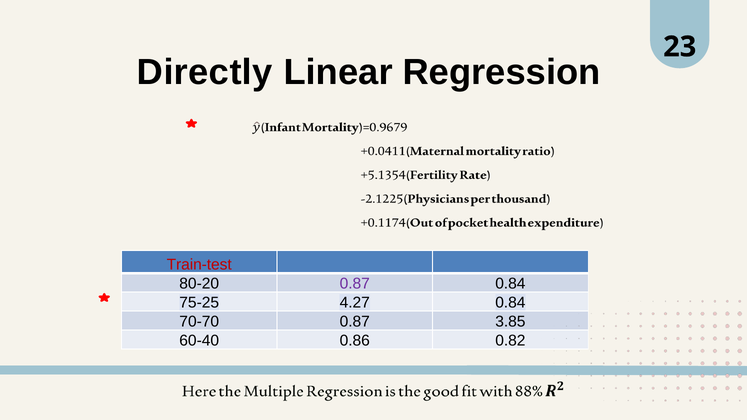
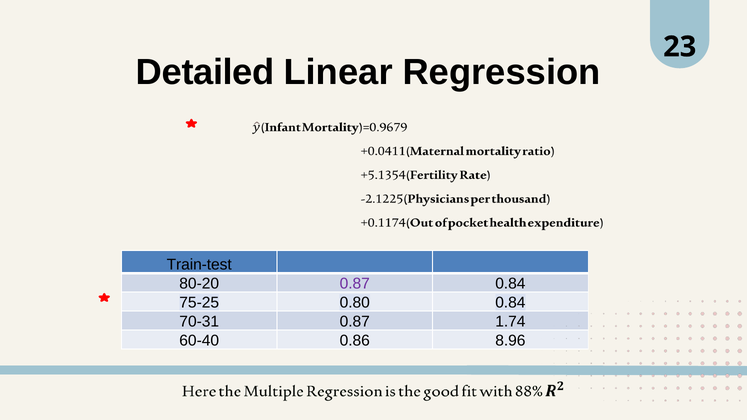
Directly: Directly -> Detailed
Train-test colour: red -> black
4.27: 4.27 -> 0.80
70-70: 70-70 -> 70-31
3.85: 3.85 -> 1.74
0.82: 0.82 -> 8.96
